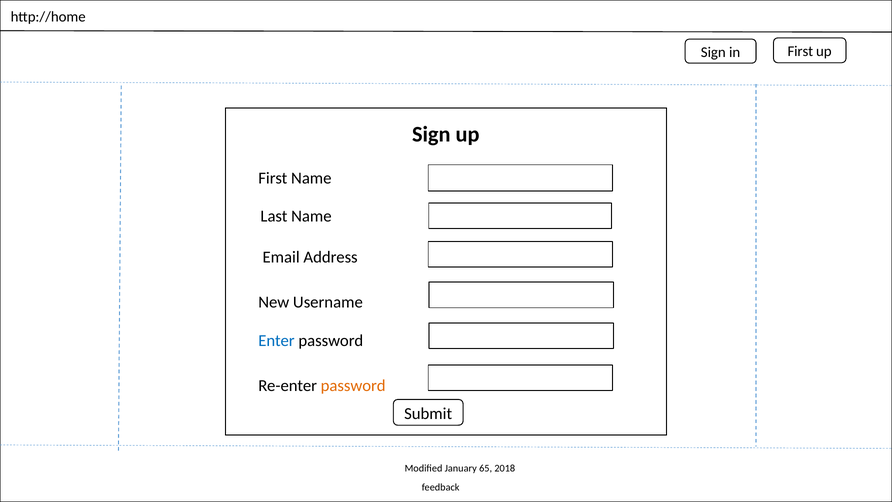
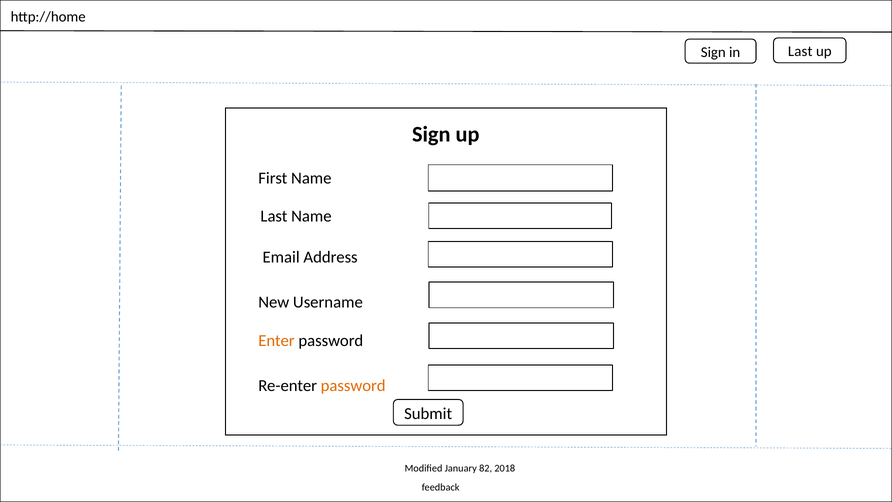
in First: First -> Last
Enter colour: blue -> orange
65: 65 -> 82
